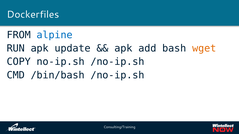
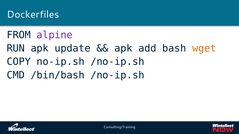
alpine colour: blue -> purple
